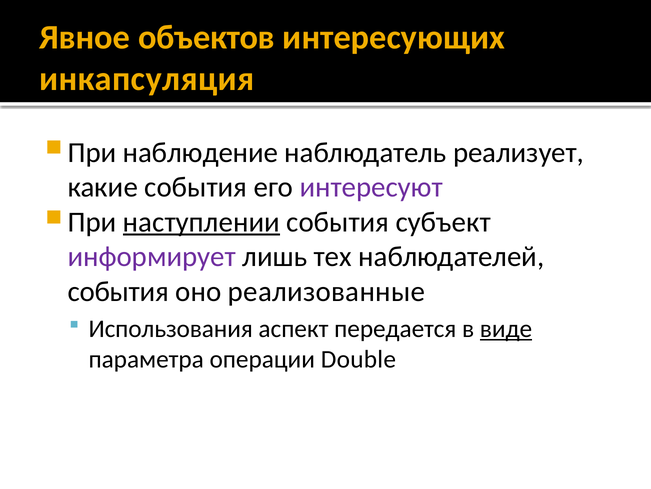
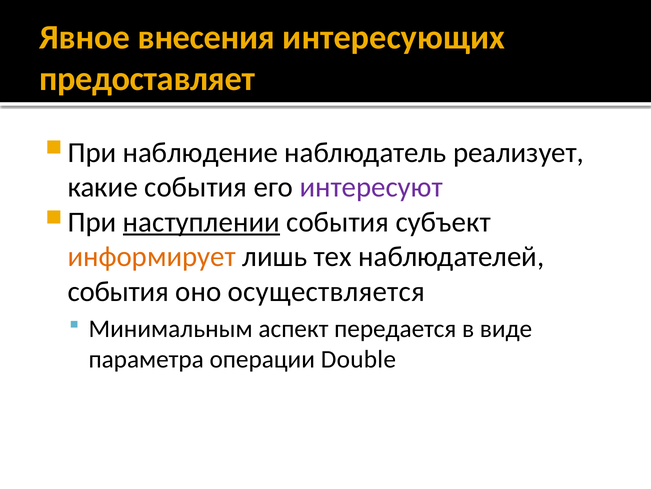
объектов: объектов -> внесения
инкапсуляция: инкапсуляция -> предоставляет
информирует colour: purple -> orange
реализованные: реализованные -> осуществляется
Использования: Использования -> Минимальным
виде underline: present -> none
